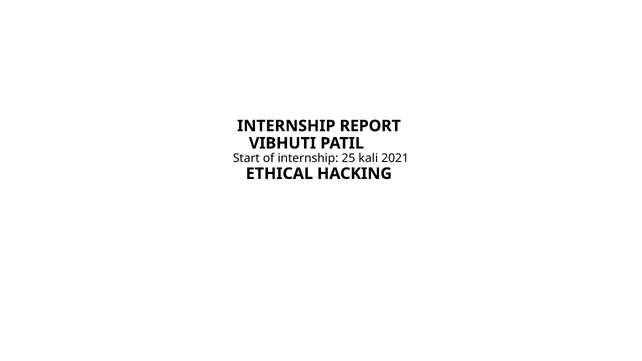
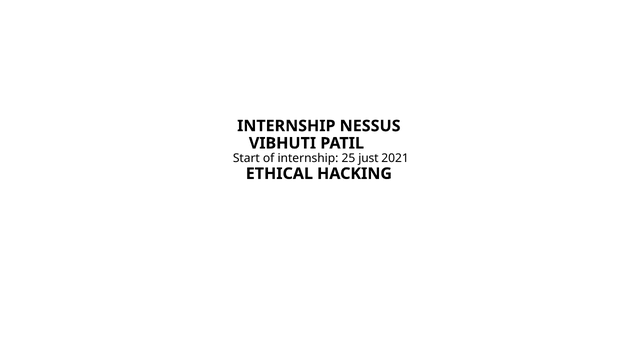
REPORT: REPORT -> NESSUS
kali: kali -> just
